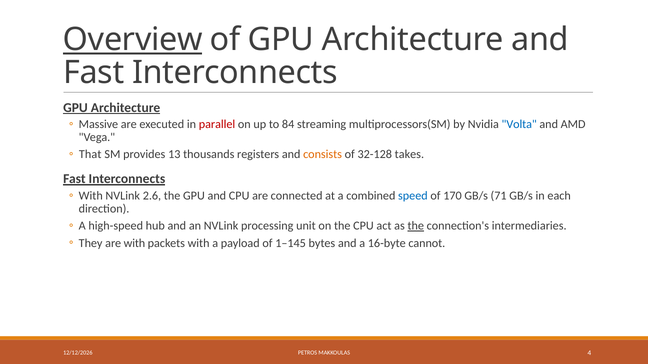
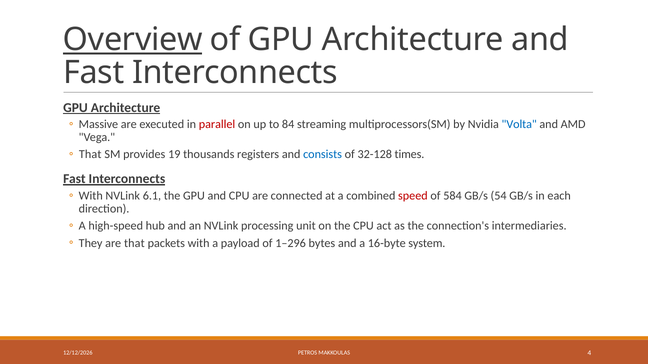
13: 13 -> 19
consists colour: orange -> blue
takes: takes -> times
2.6: 2.6 -> 6.1
speed colour: blue -> red
170: 170 -> 584
71: 71 -> 54
the at (416, 226) underline: present -> none
are with: with -> that
1–145: 1–145 -> 1–296
cannot: cannot -> system
